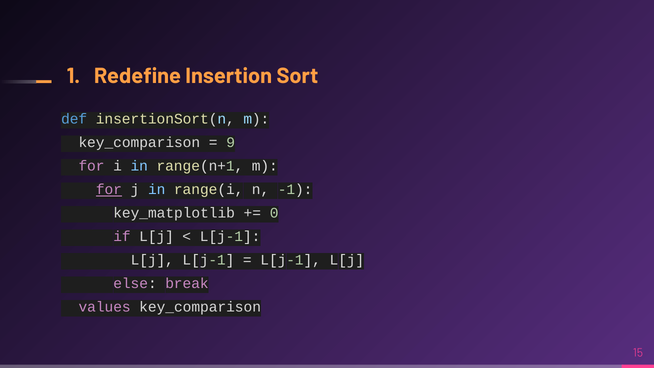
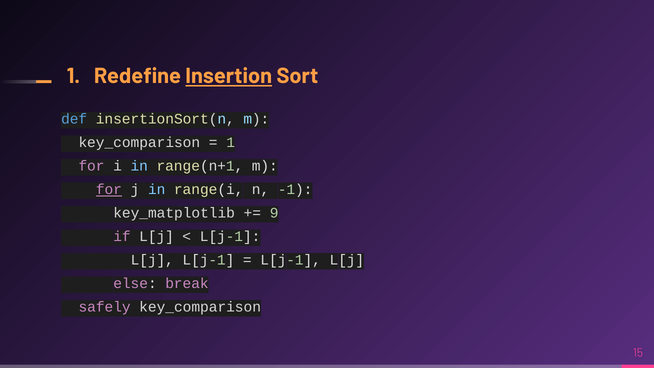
Insertion underline: none -> present
9 at (231, 143): 9 -> 1
0: 0 -> 9
values: values -> safely
